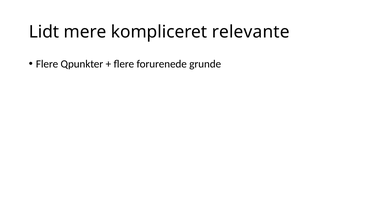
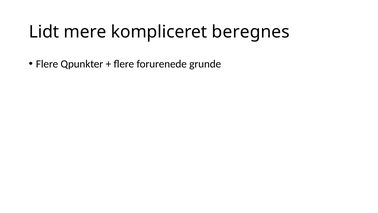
relevante: relevante -> beregnes
